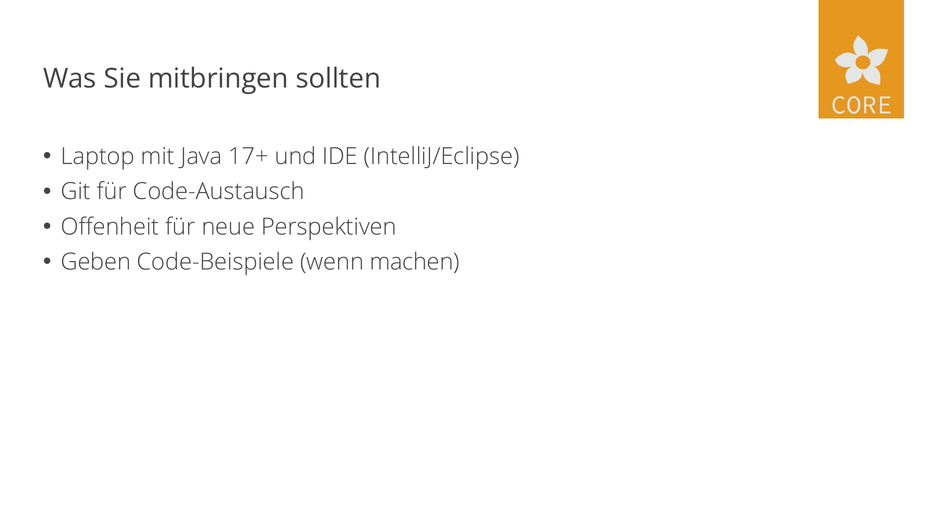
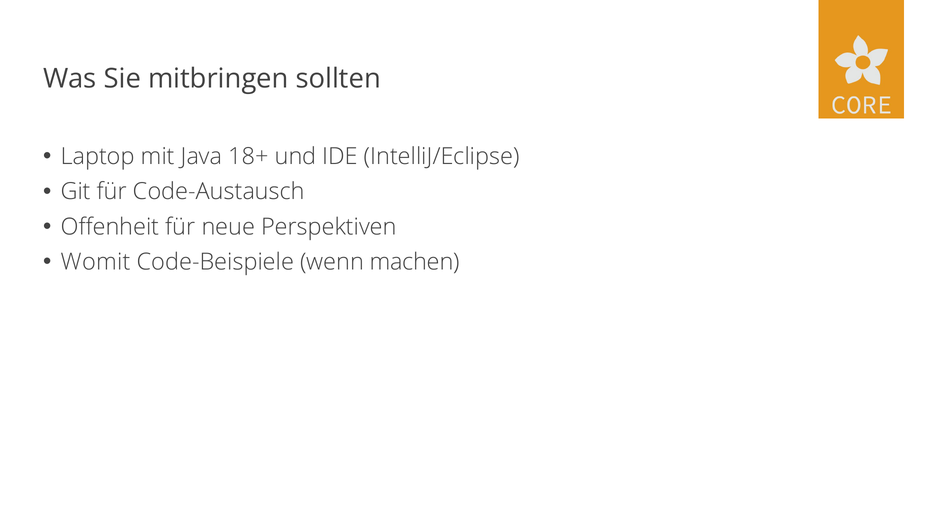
17+: 17+ -> 18+
Geben: Geben -> Womit
